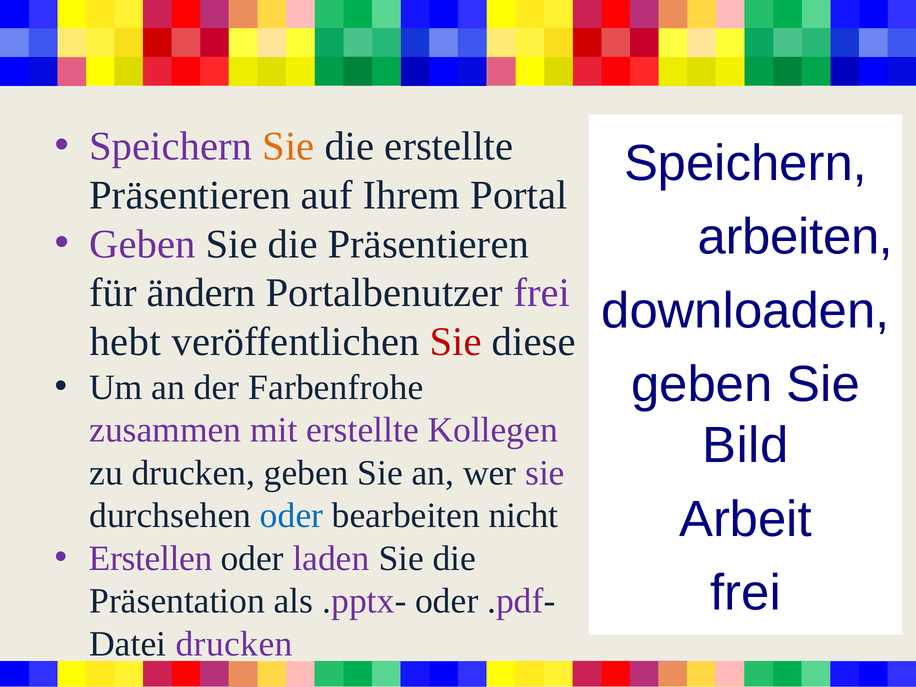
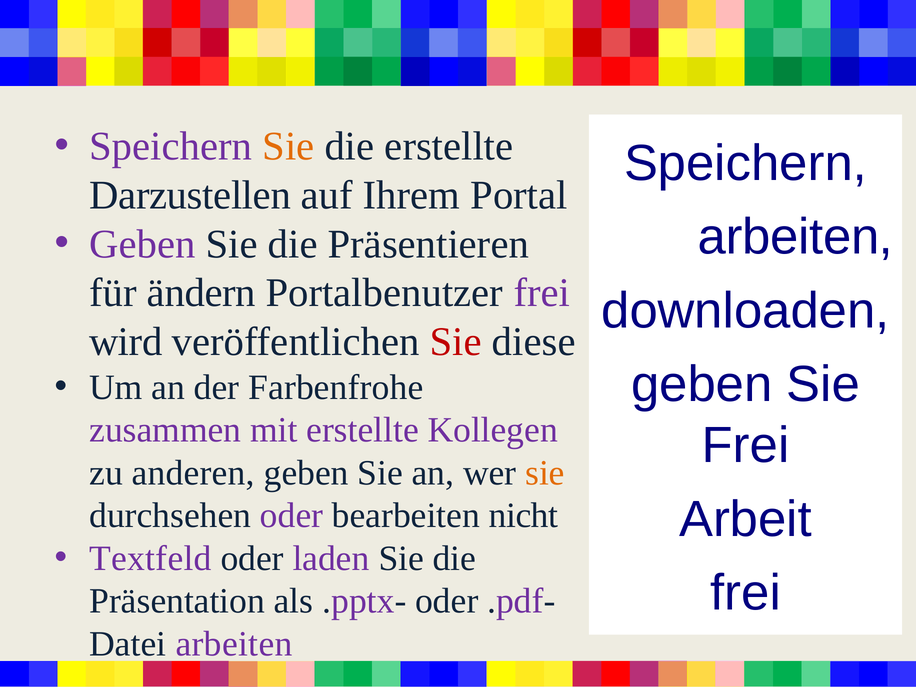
Präsentieren at (190, 195): Präsentieren -> Darzustellen
hebt: hebt -> wird
Bild at (745, 446): Bild -> Frei
zu drucken: drucken -> anderen
sie at (545, 473) colour: purple -> orange
oder at (292, 516) colour: blue -> purple
Erstellen: Erstellen -> Textfeld
drucken at (234, 644): drucken -> arbeiten
